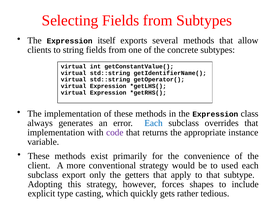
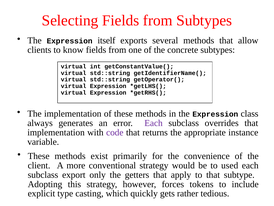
string: string -> know
Each at (154, 123) colour: blue -> purple
shapes: shapes -> tokens
